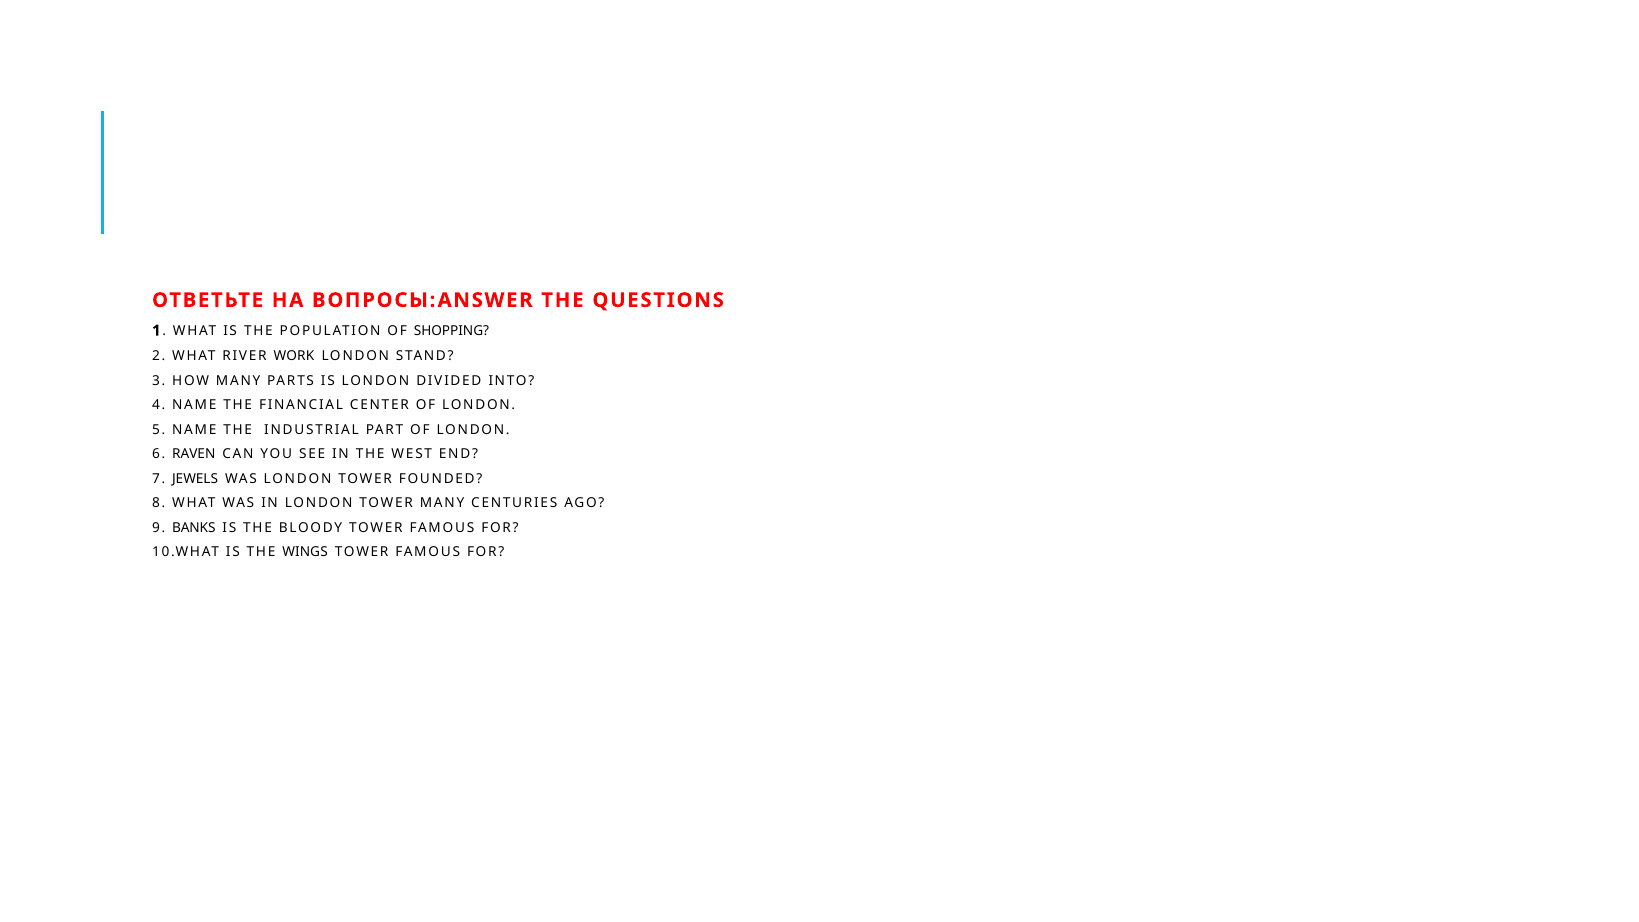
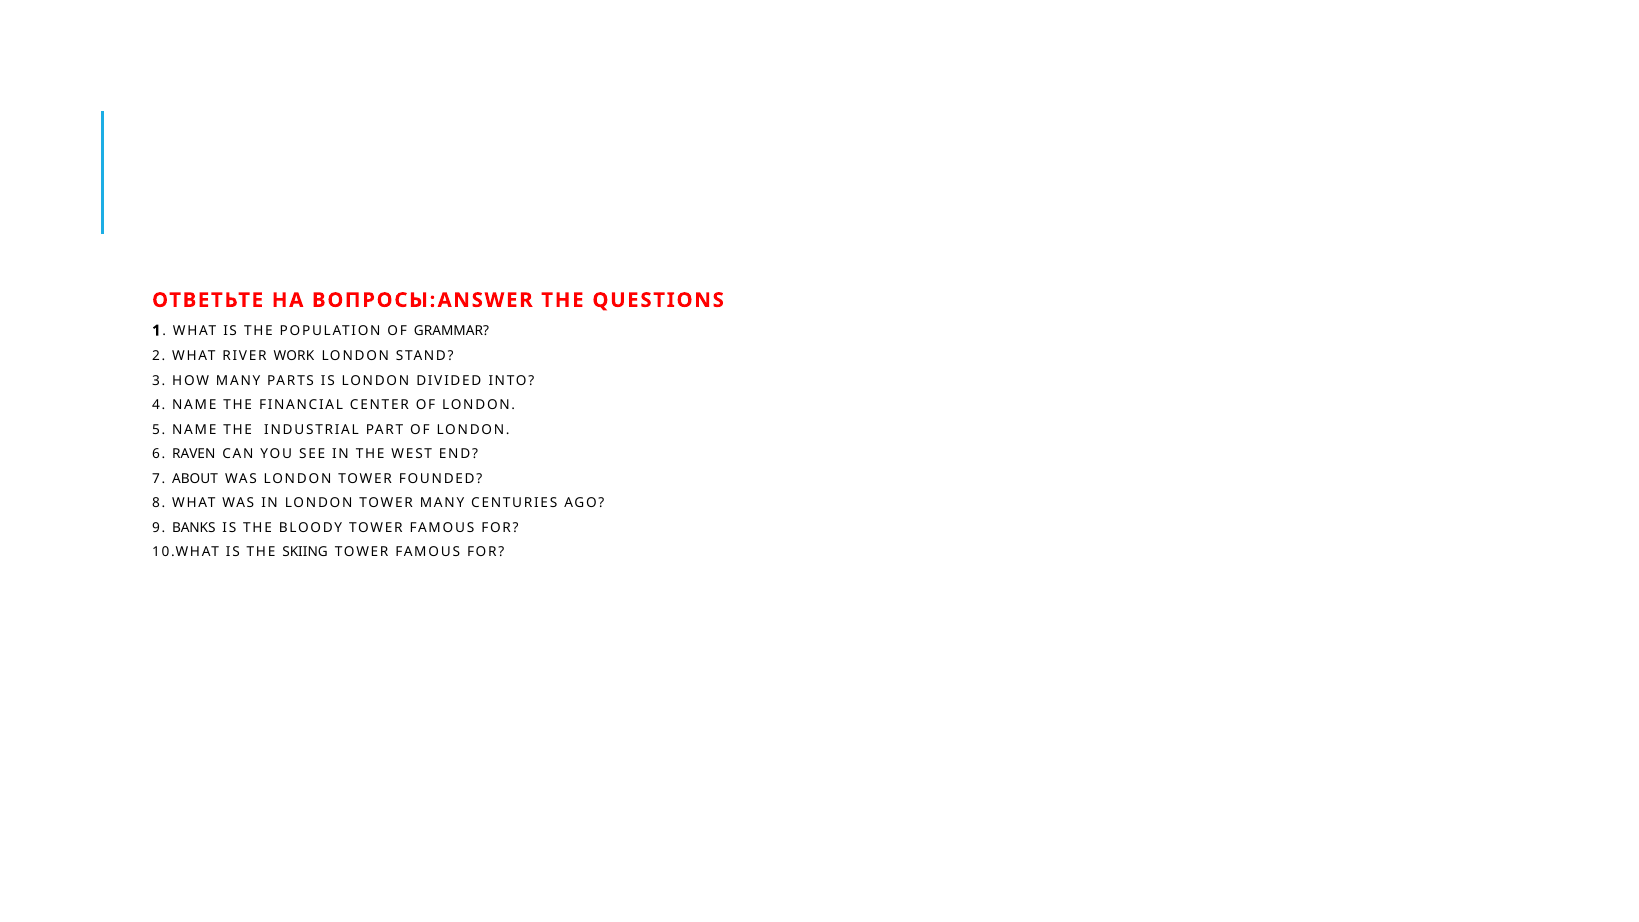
SHOPPING: SHOPPING -> GRAMMAR
JEWELS: JEWELS -> ABOUT
WINGS: WINGS -> SKIING
